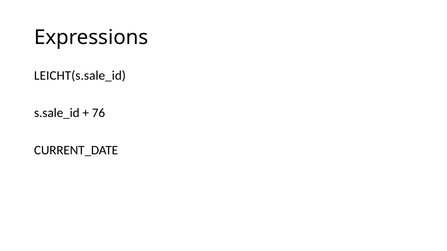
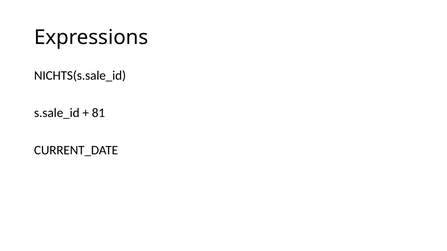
LEICHT(s.sale_id: LEICHT(s.sale_id -> NICHTS(s.sale_id
76: 76 -> 81
